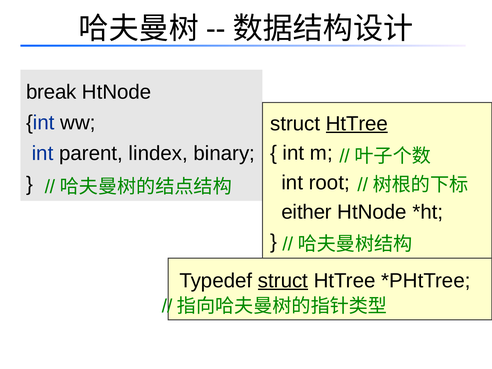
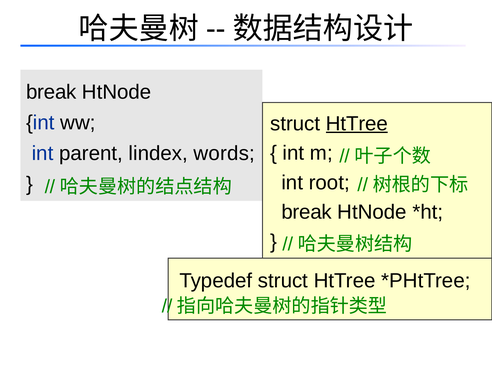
binary: binary -> words
either at (307, 212): either -> break
struct at (283, 281) underline: present -> none
